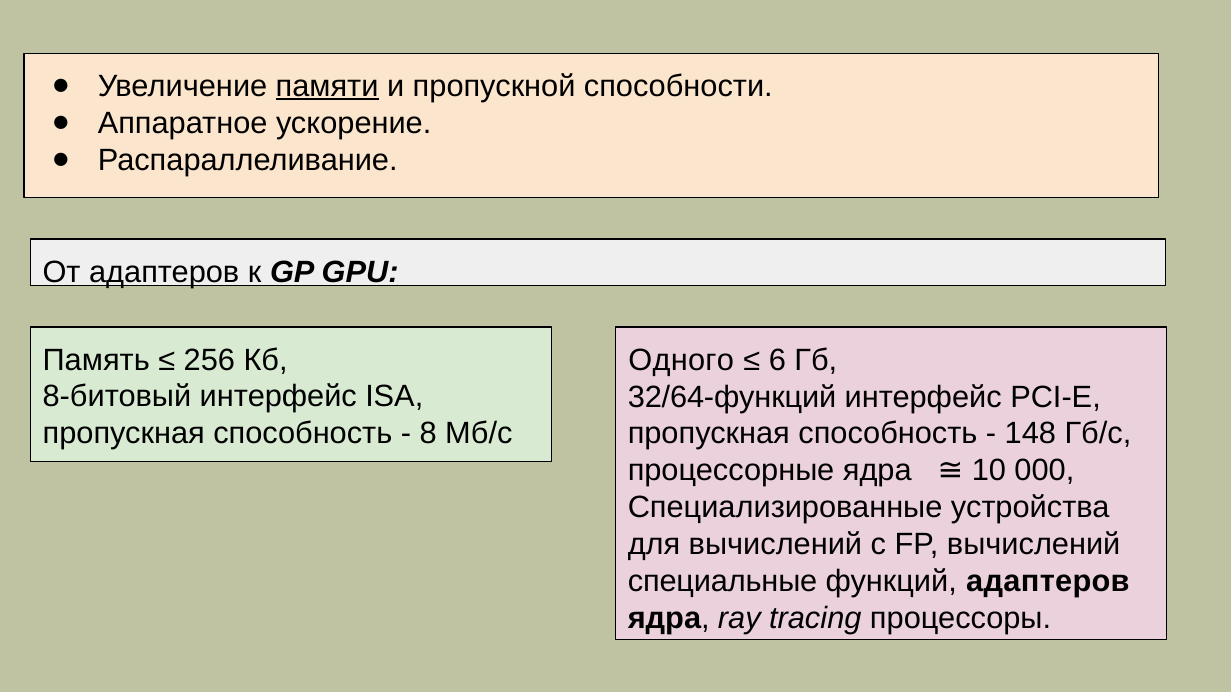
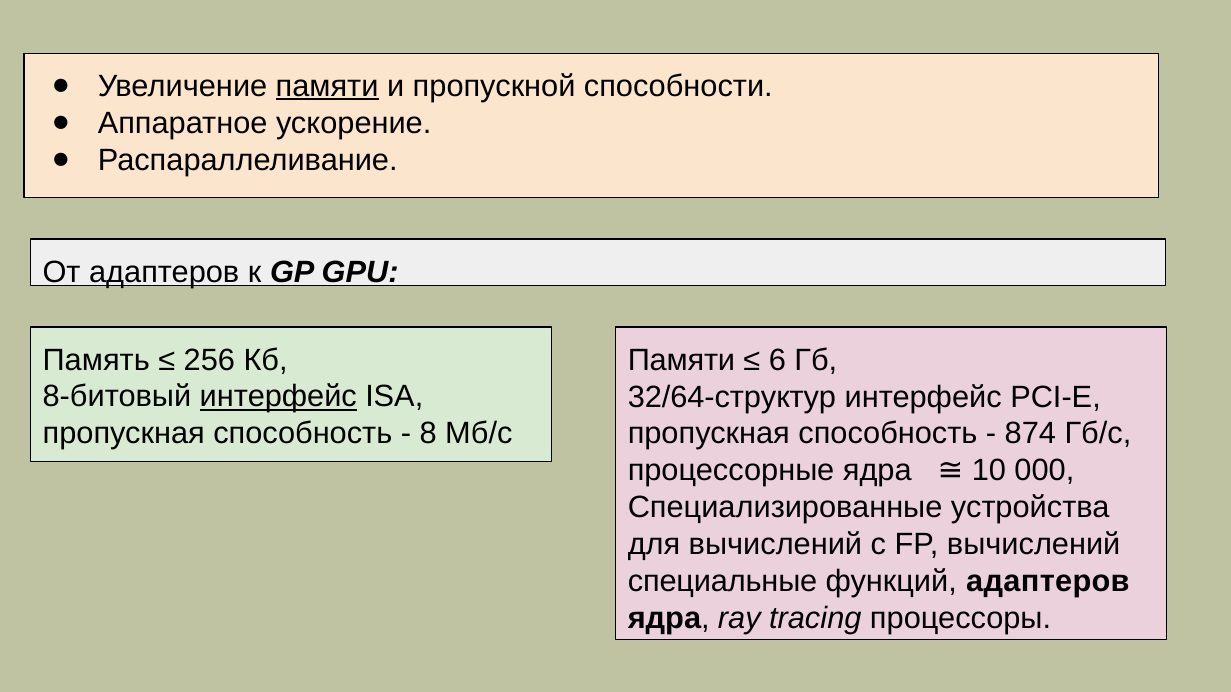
Одного at (681, 360): Одного -> Памяти
интерфейс at (278, 397) underline: none -> present
32/64-функций: 32/64-функций -> 32/64-структур
148: 148 -> 874
